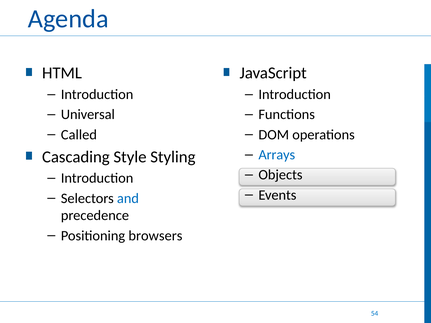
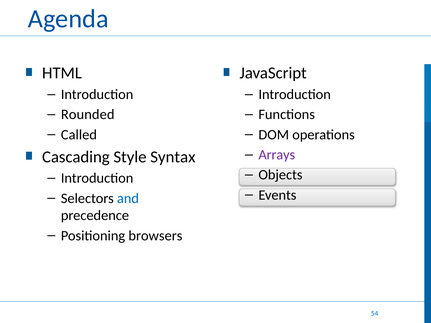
Universal: Universal -> Rounded
Arrays colour: blue -> purple
Styling: Styling -> Syntax
